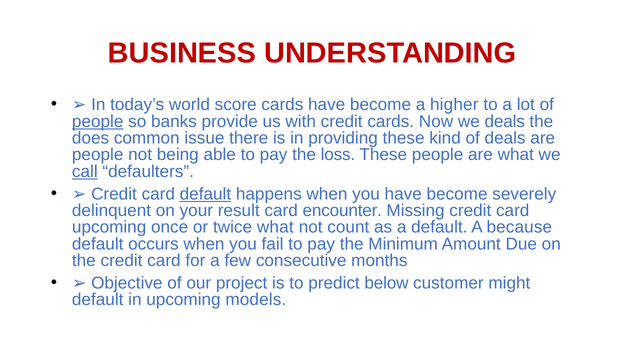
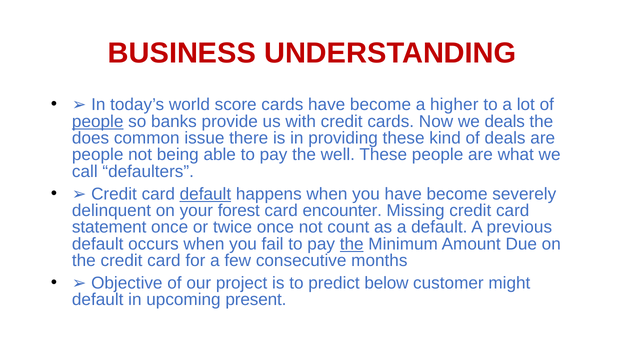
loss: loss -> well
call underline: present -> none
result: result -> forest
upcoming at (109, 227): upcoming -> statement
twice what: what -> once
because: because -> previous
the at (352, 244) underline: none -> present
models: models -> present
